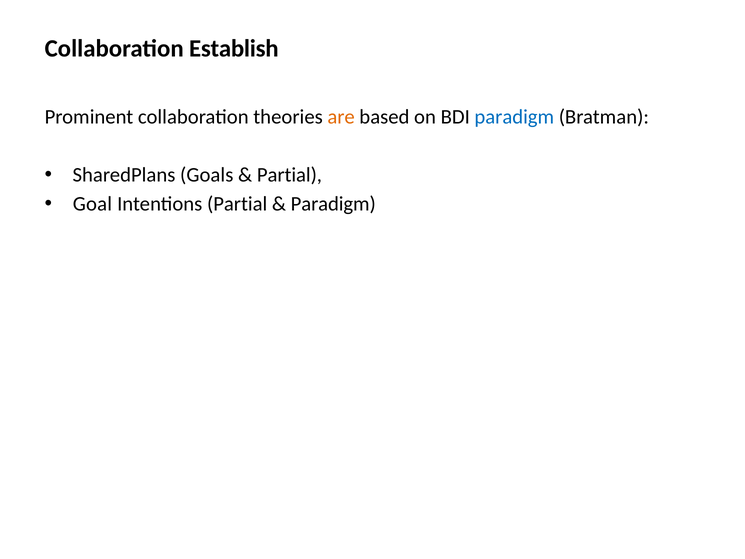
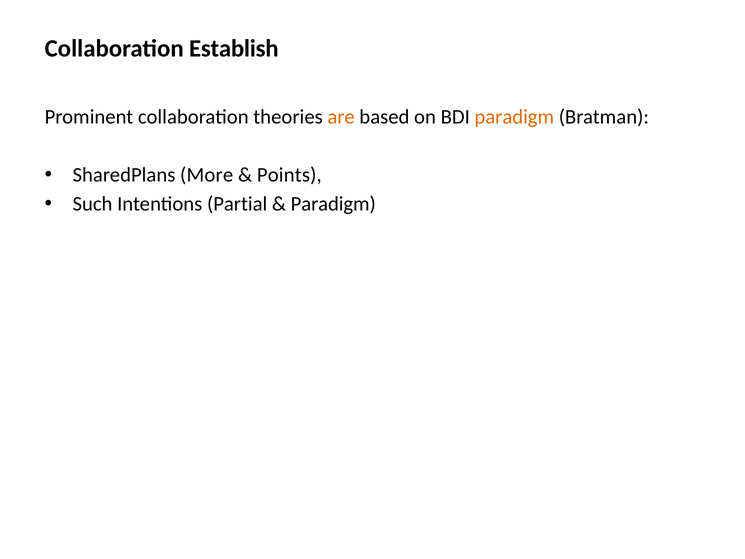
paradigm at (514, 117) colour: blue -> orange
Goals: Goals -> More
Partial at (289, 175): Partial -> Points
Goal: Goal -> Such
